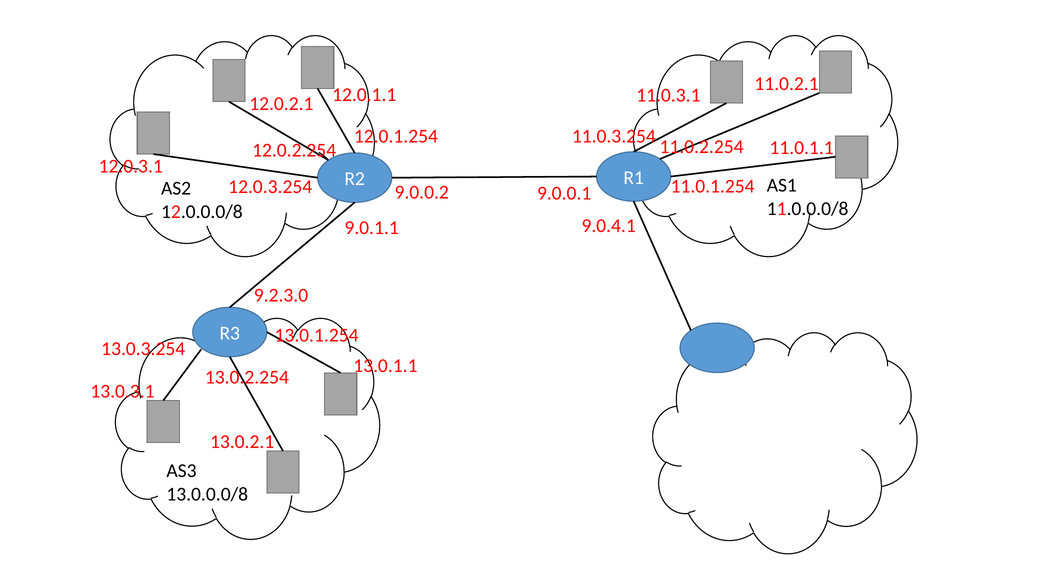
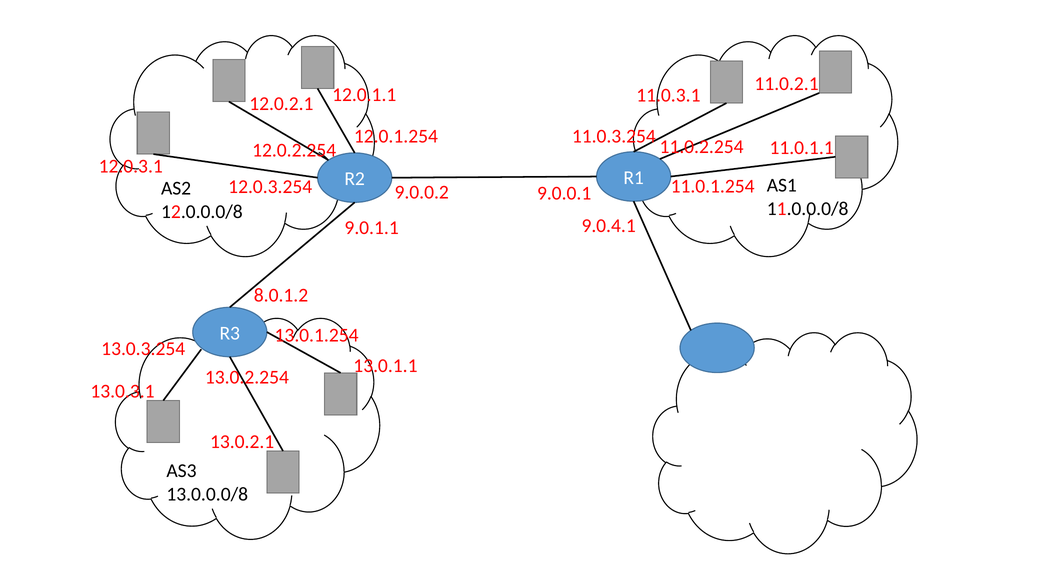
9.2.3.0: 9.2.3.0 -> 8.0.1.2
